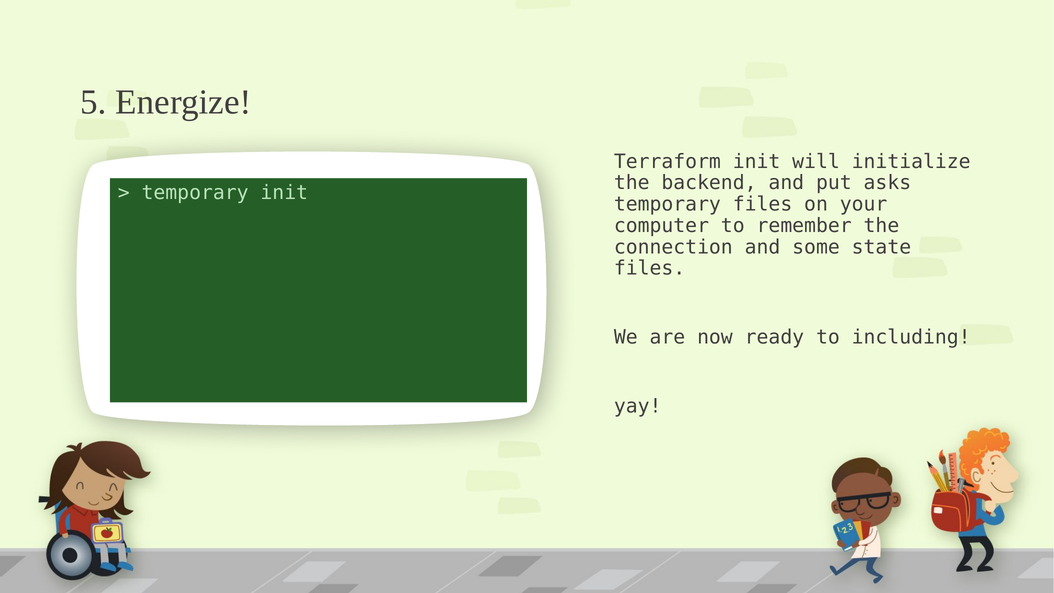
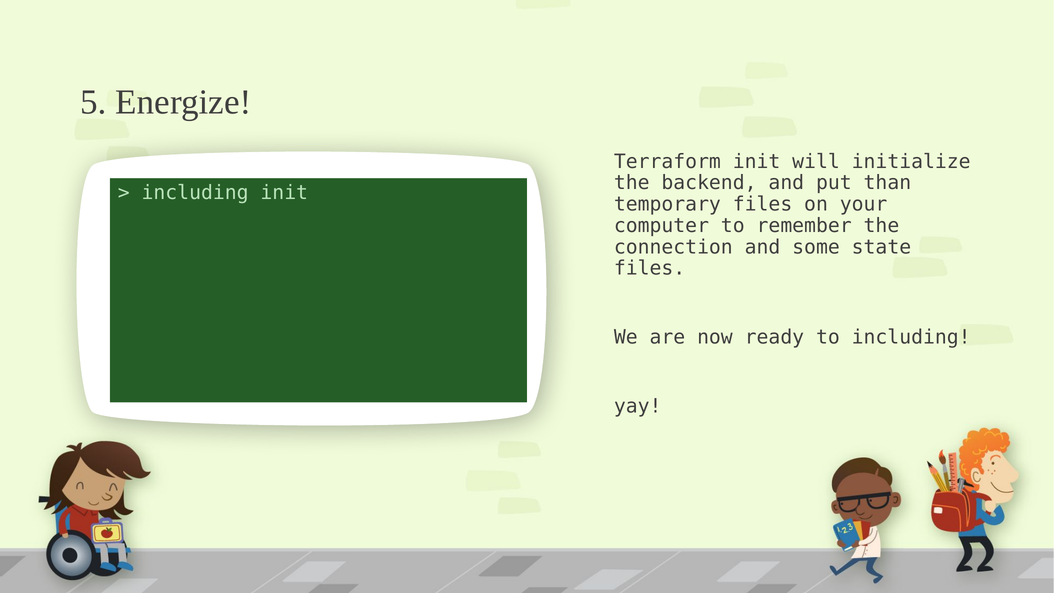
asks: asks -> than
temporary at (195, 193): temporary -> including
